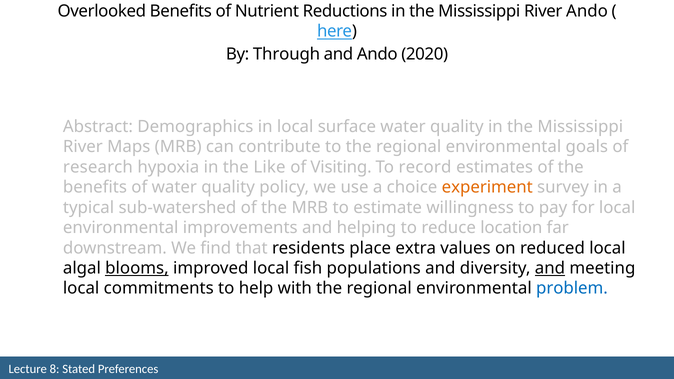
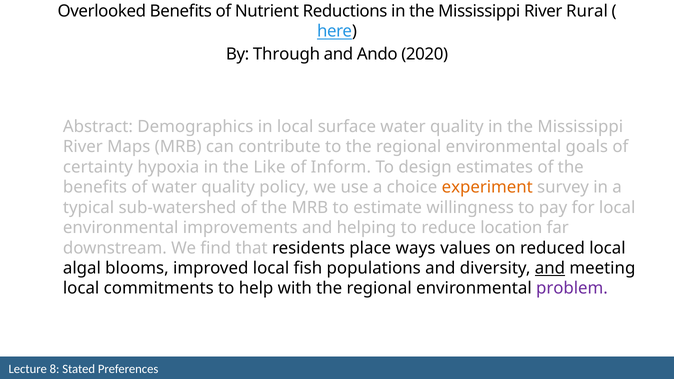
River Ando: Ando -> Rural
research: research -> certainty
Visiting: Visiting -> Inform
record: record -> design
extra: extra -> ways
blooms underline: present -> none
problem colour: blue -> purple
